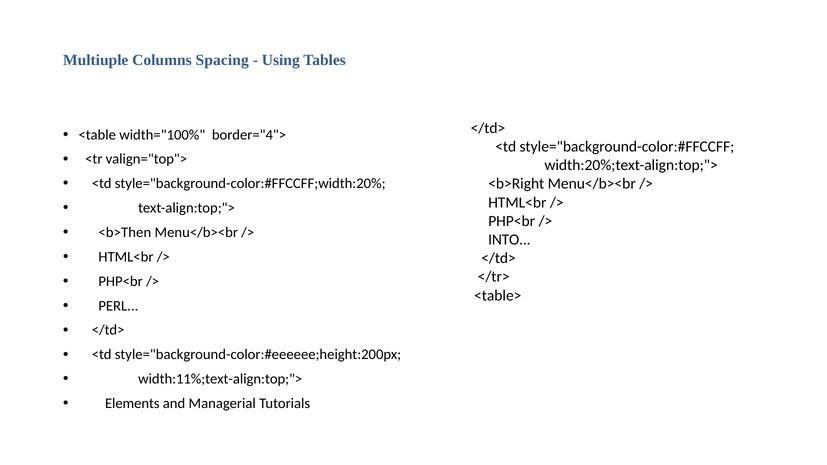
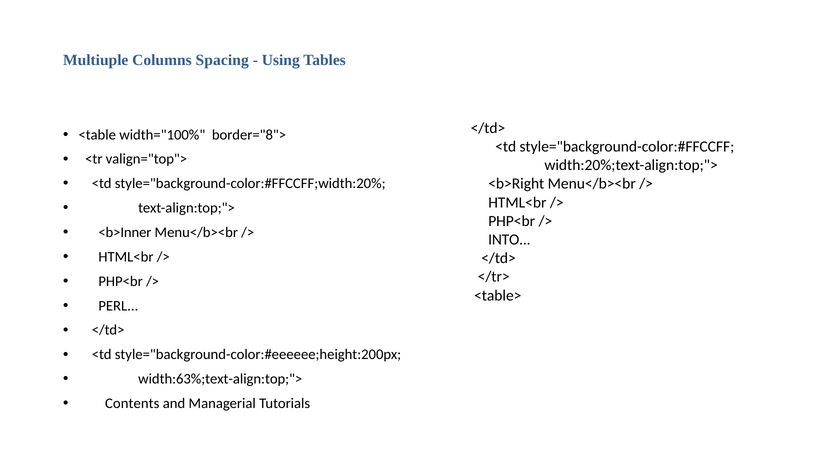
border="4">: border="4"> -> border="8">
<b>Then: <b>Then -> <b>Inner
width:11%;text-align:top;">: width:11%;text-align:top;"> -> width:63%;text-align:top;">
Elements: Elements -> Contents
